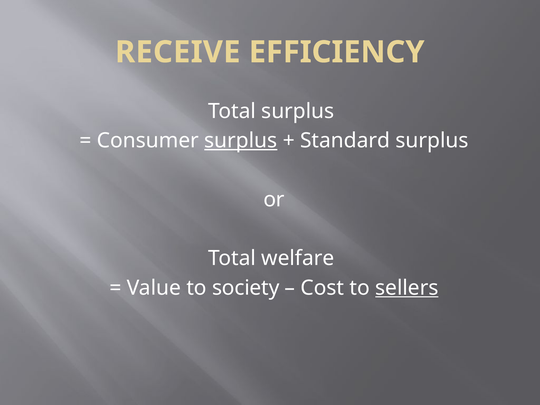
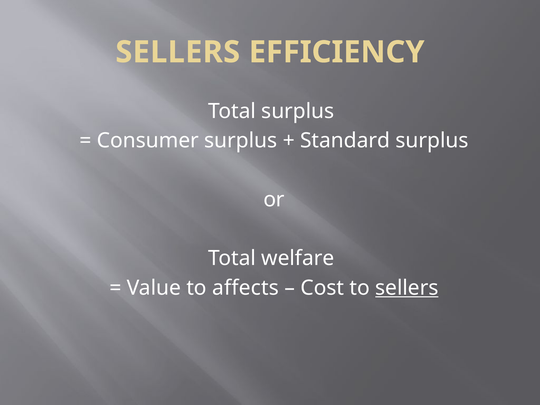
RECEIVE at (178, 52): RECEIVE -> SELLERS
surplus at (241, 141) underline: present -> none
society: society -> affects
